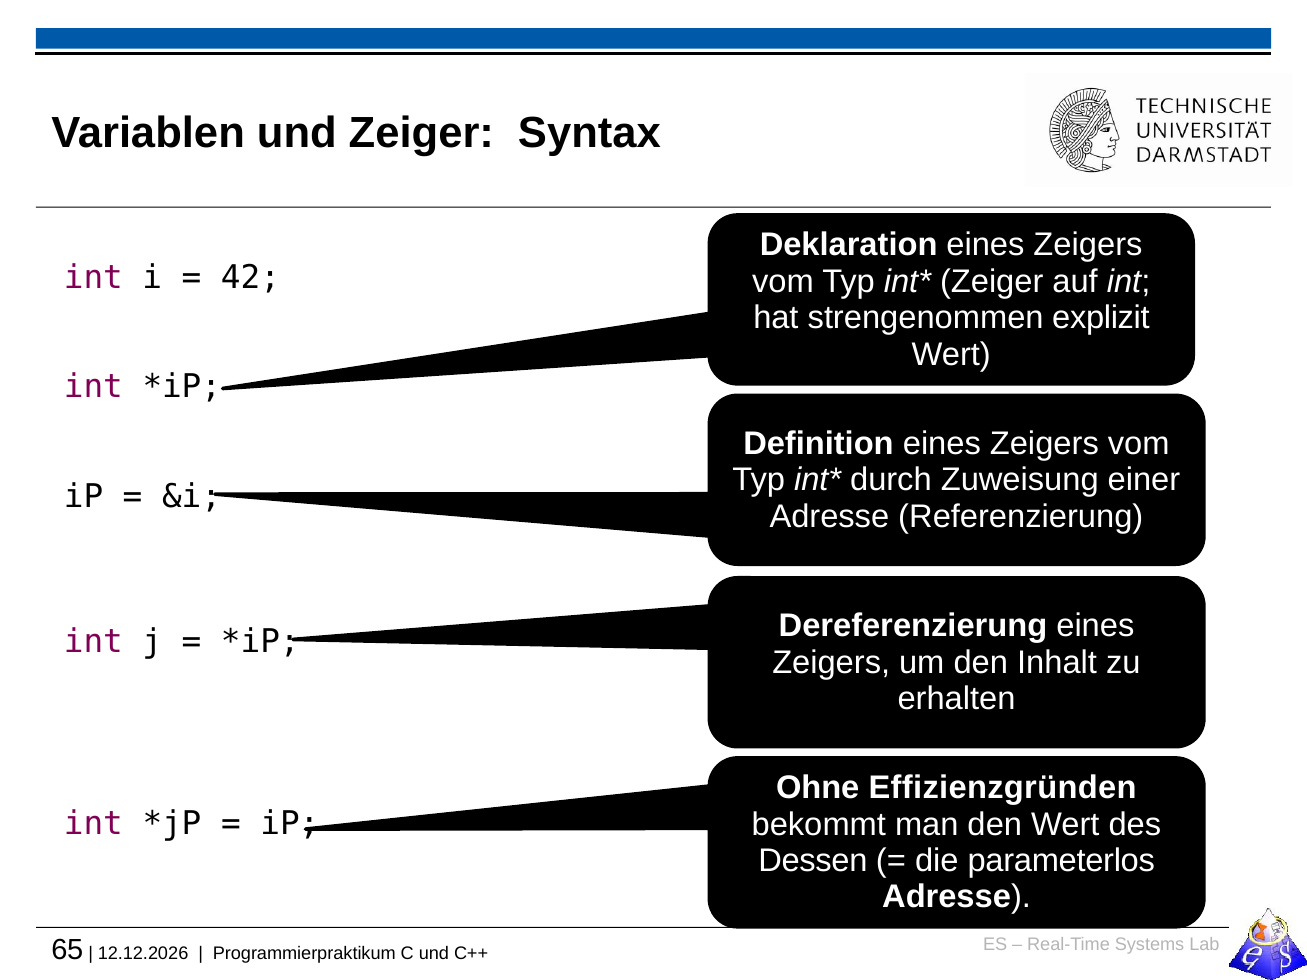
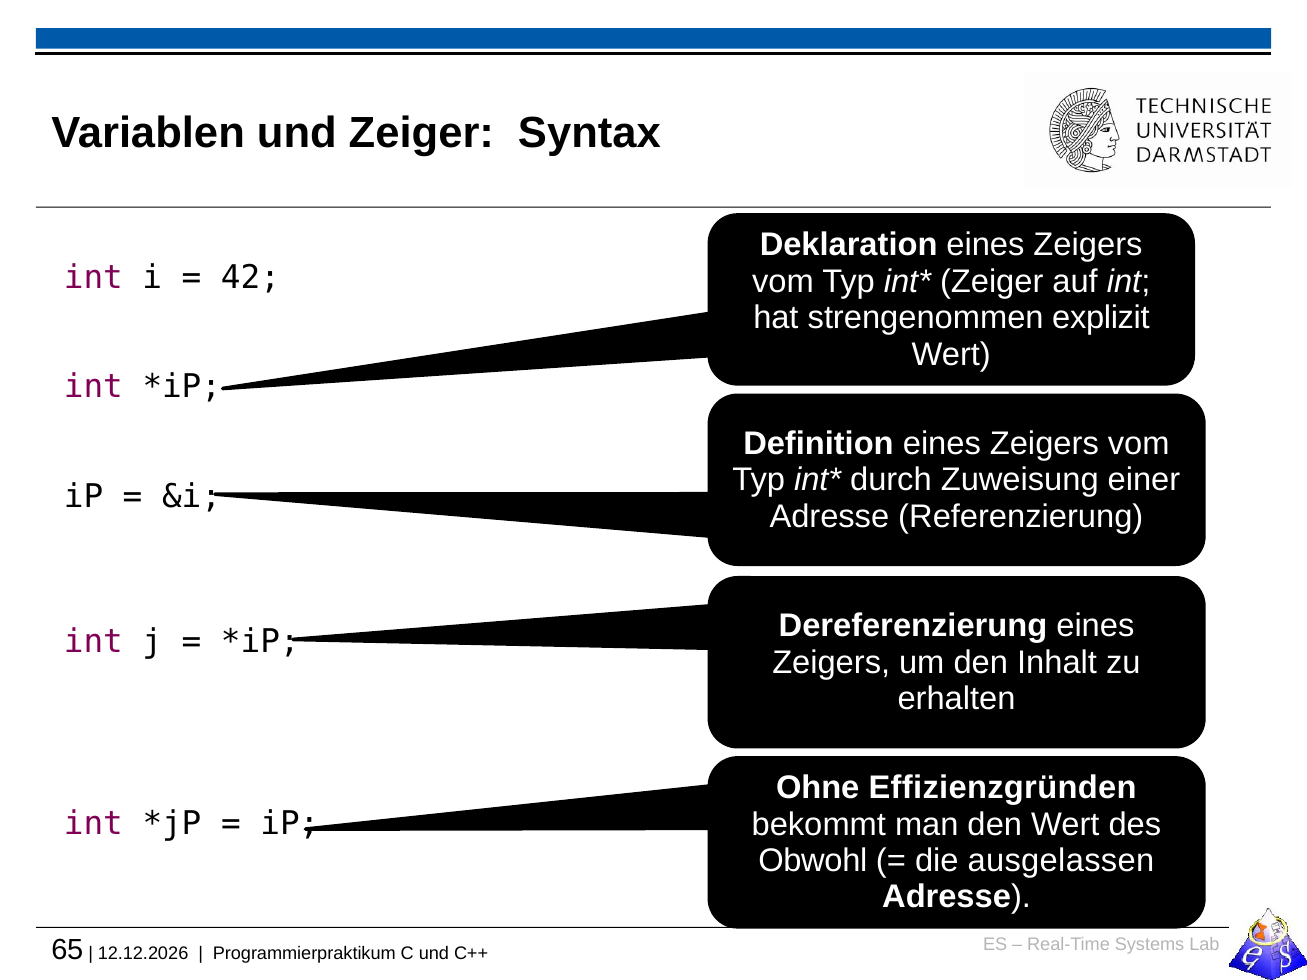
Dessen: Dessen -> Obwohl
parameterlos: parameterlos -> ausgelassen
